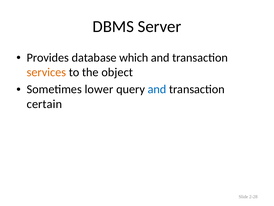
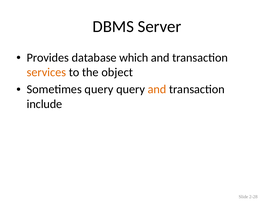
Sometimes lower: lower -> query
and at (157, 89) colour: blue -> orange
certain: certain -> include
